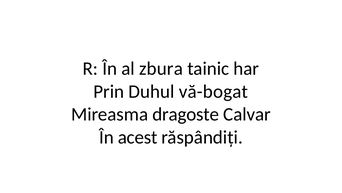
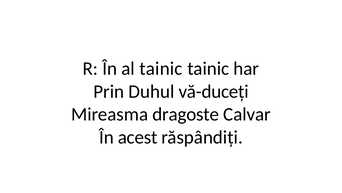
al zbura: zbura -> tainic
vă-bogat: vă-bogat -> vă-duceți
